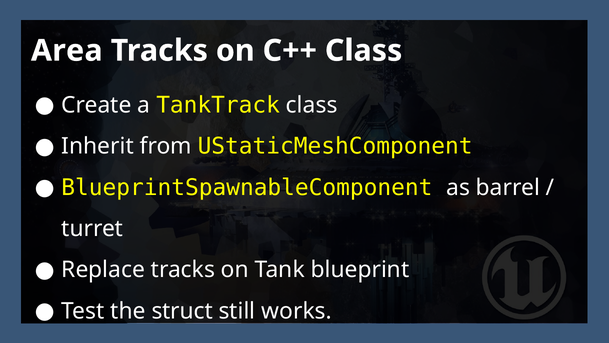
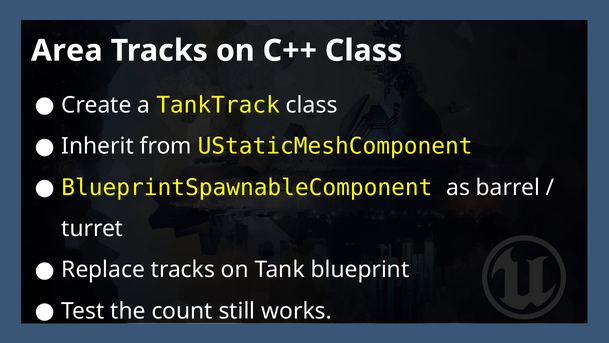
struct: struct -> count
